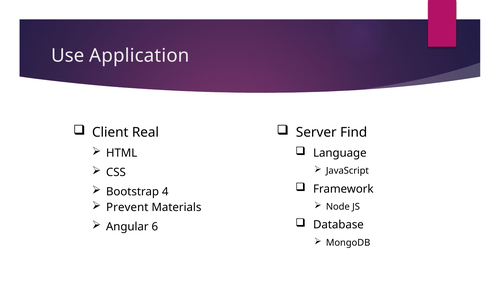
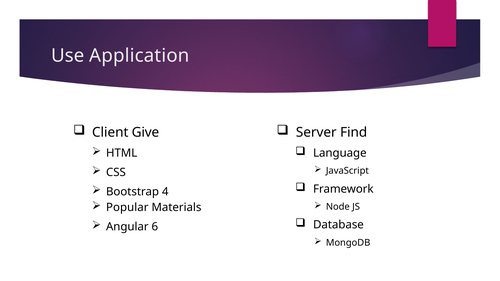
Real: Real -> Give
Prevent: Prevent -> Popular
